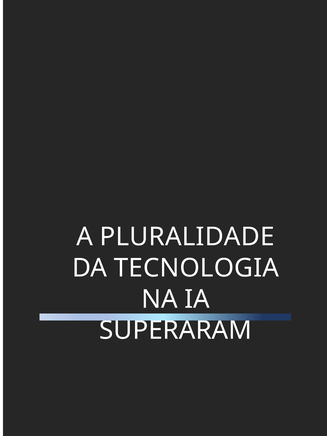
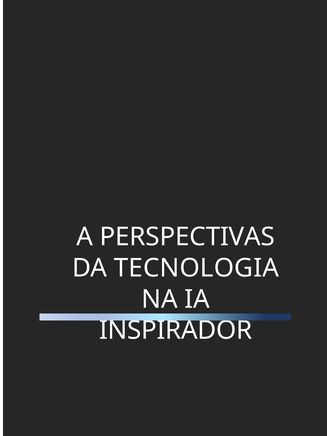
PLURALIDADE: PLURALIDADE -> PERSPECTIVAS
SUPERARAM: SUPERARAM -> INSPIRADOR
